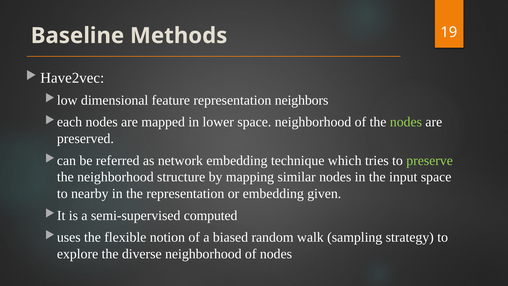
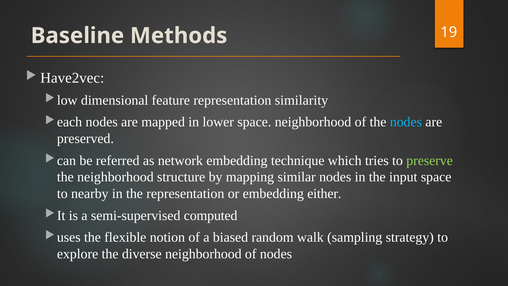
neighbors: neighbors -> similarity
nodes at (406, 122) colour: light green -> light blue
given: given -> either
